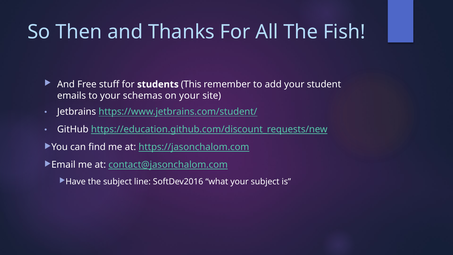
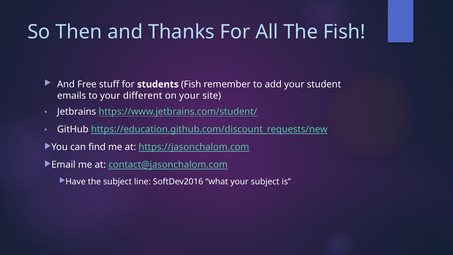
students This: This -> Fish
schemas: schemas -> different
